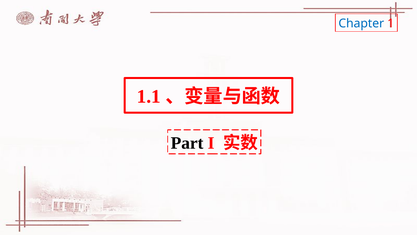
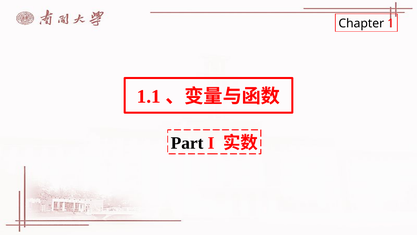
Chapter colour: blue -> black
